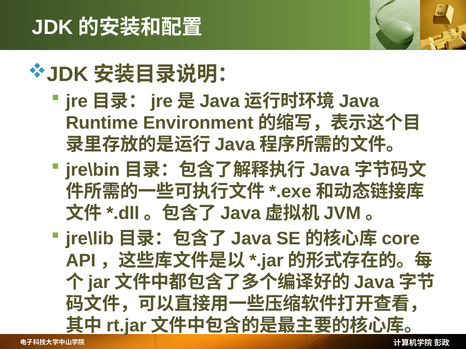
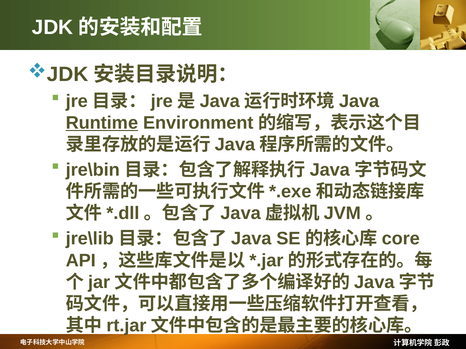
Runtime underline: none -> present
